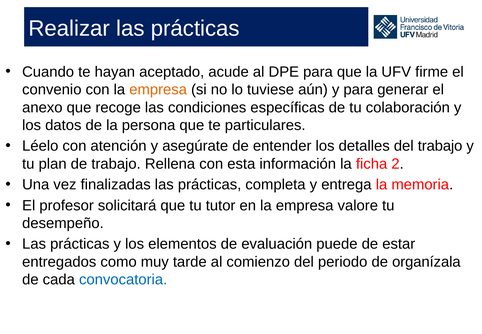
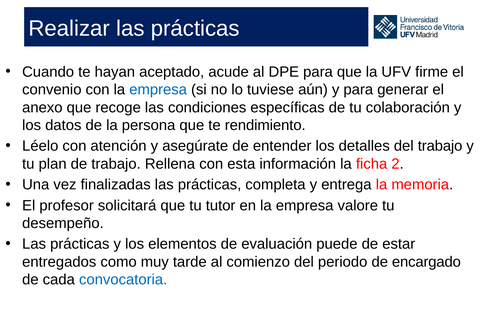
empresa at (158, 90) colour: orange -> blue
particulares: particulares -> rendimiento
organízala: organízala -> encargado
